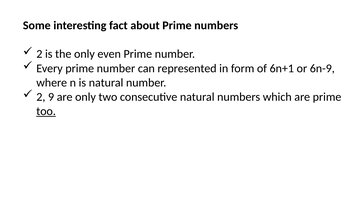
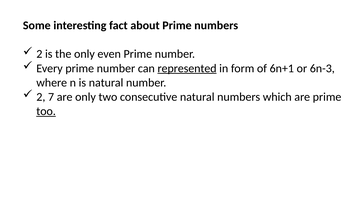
represented underline: none -> present
6n-9: 6n-9 -> 6n-3
9: 9 -> 7
